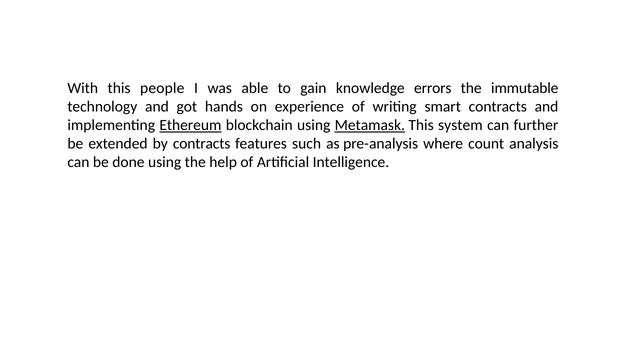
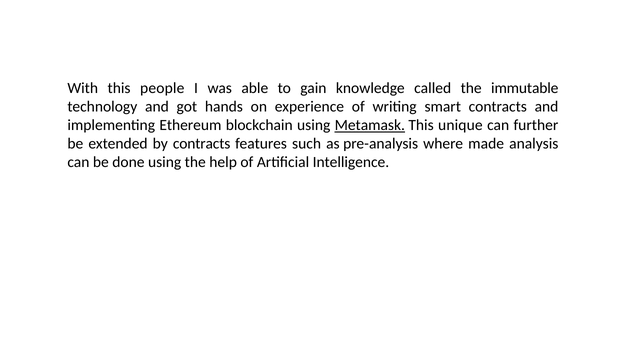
errors: errors -> called
Ethereum underline: present -> none
system: system -> unique
count: count -> made
